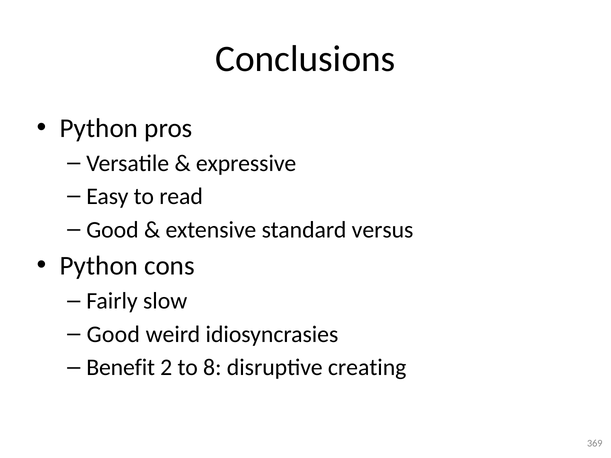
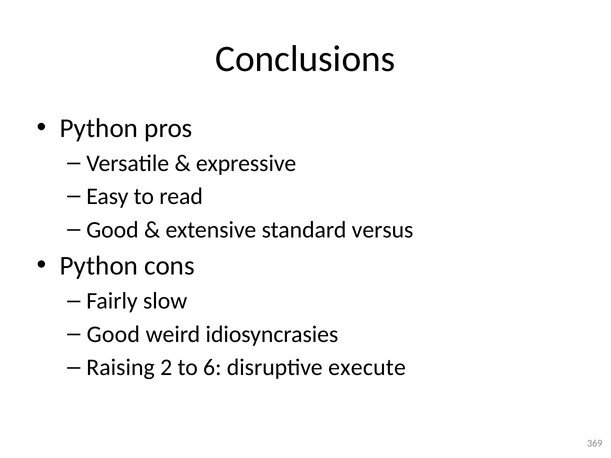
Benefit: Benefit -> Raising
8: 8 -> 6
creating: creating -> execute
